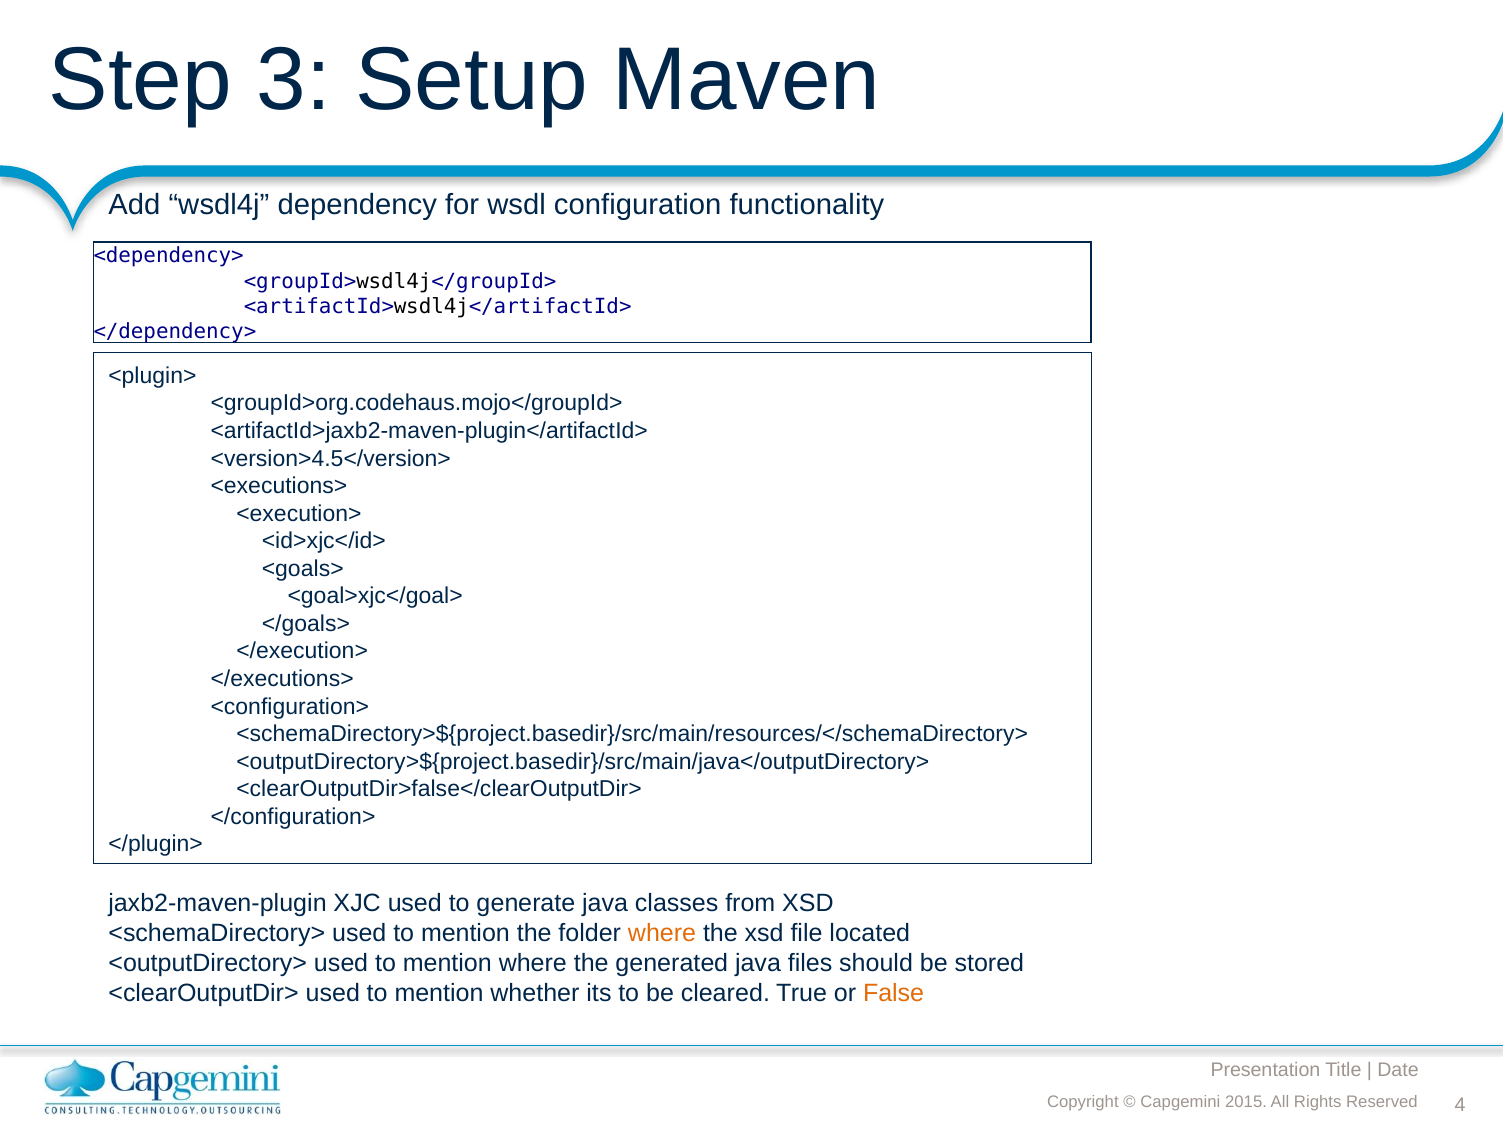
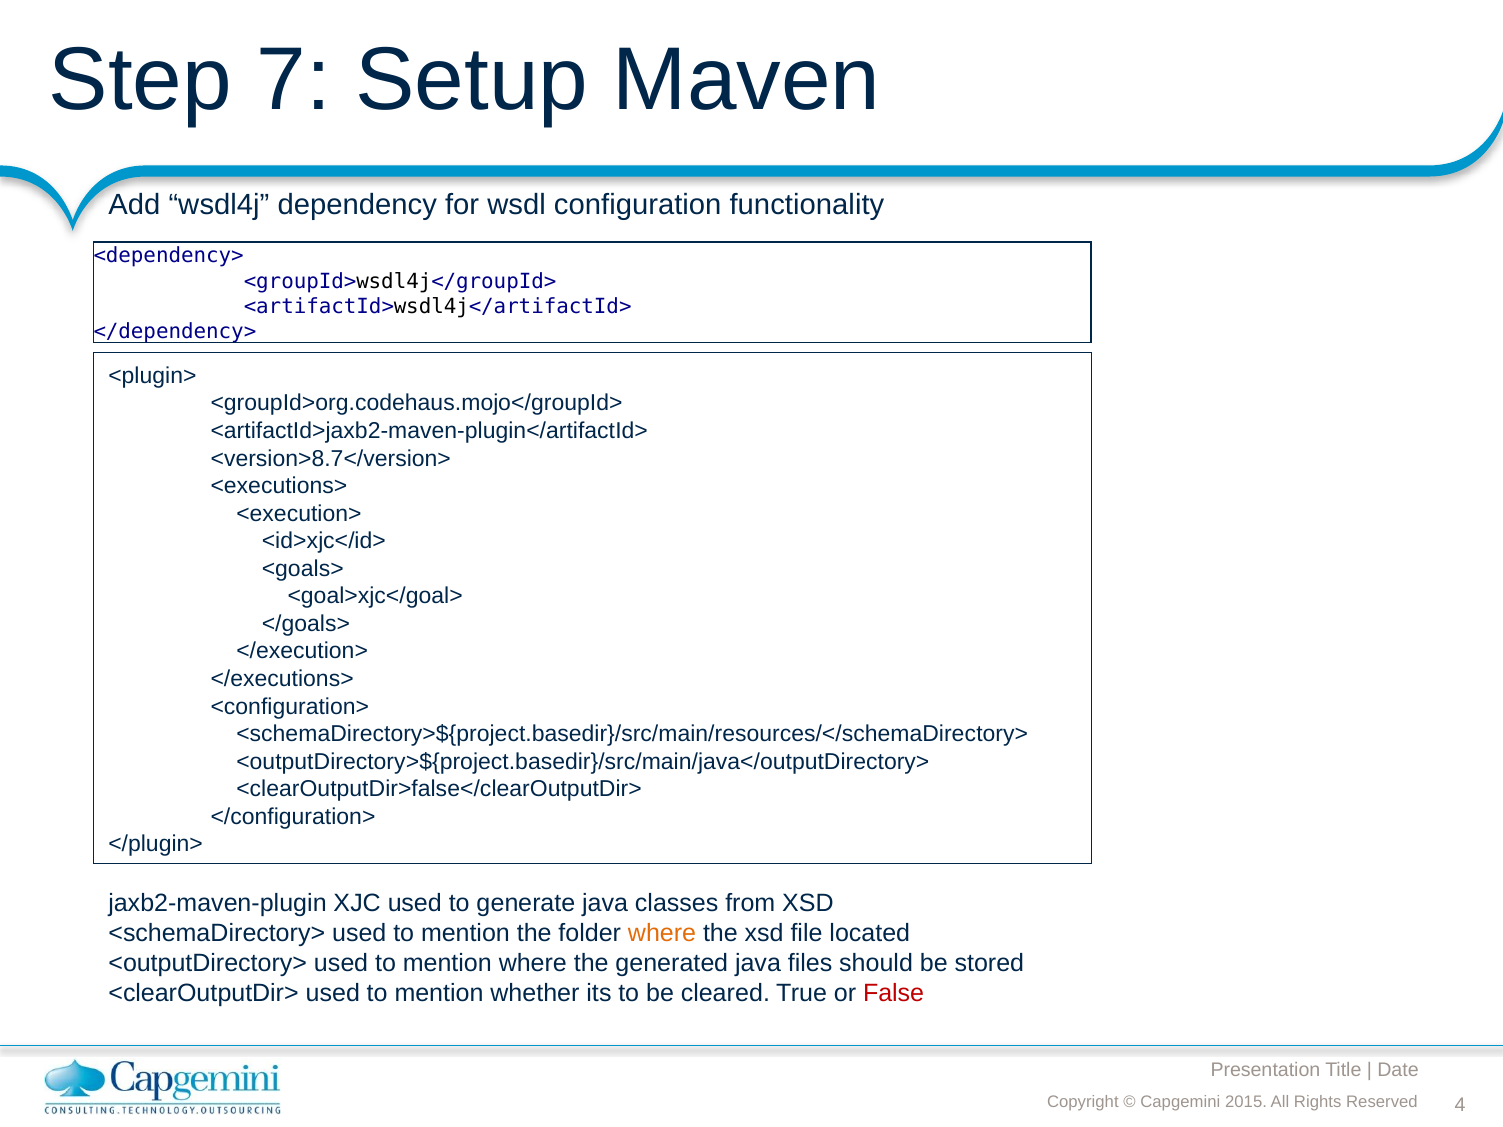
3: 3 -> 7
<version>4.5</version>: <version>4.5</version> -> <version>8.7</version>
False colour: orange -> red
